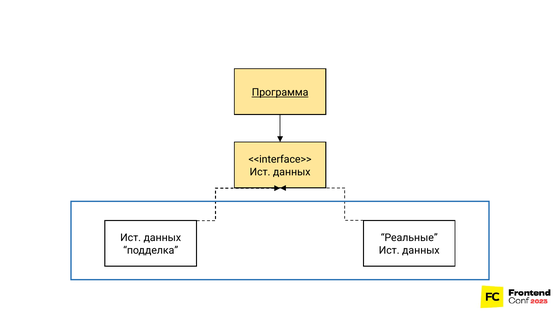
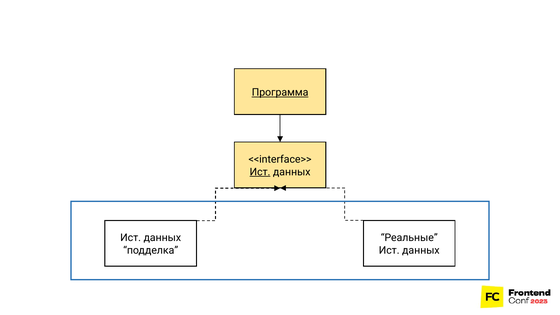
Ист at (260, 172) underline: none -> present
